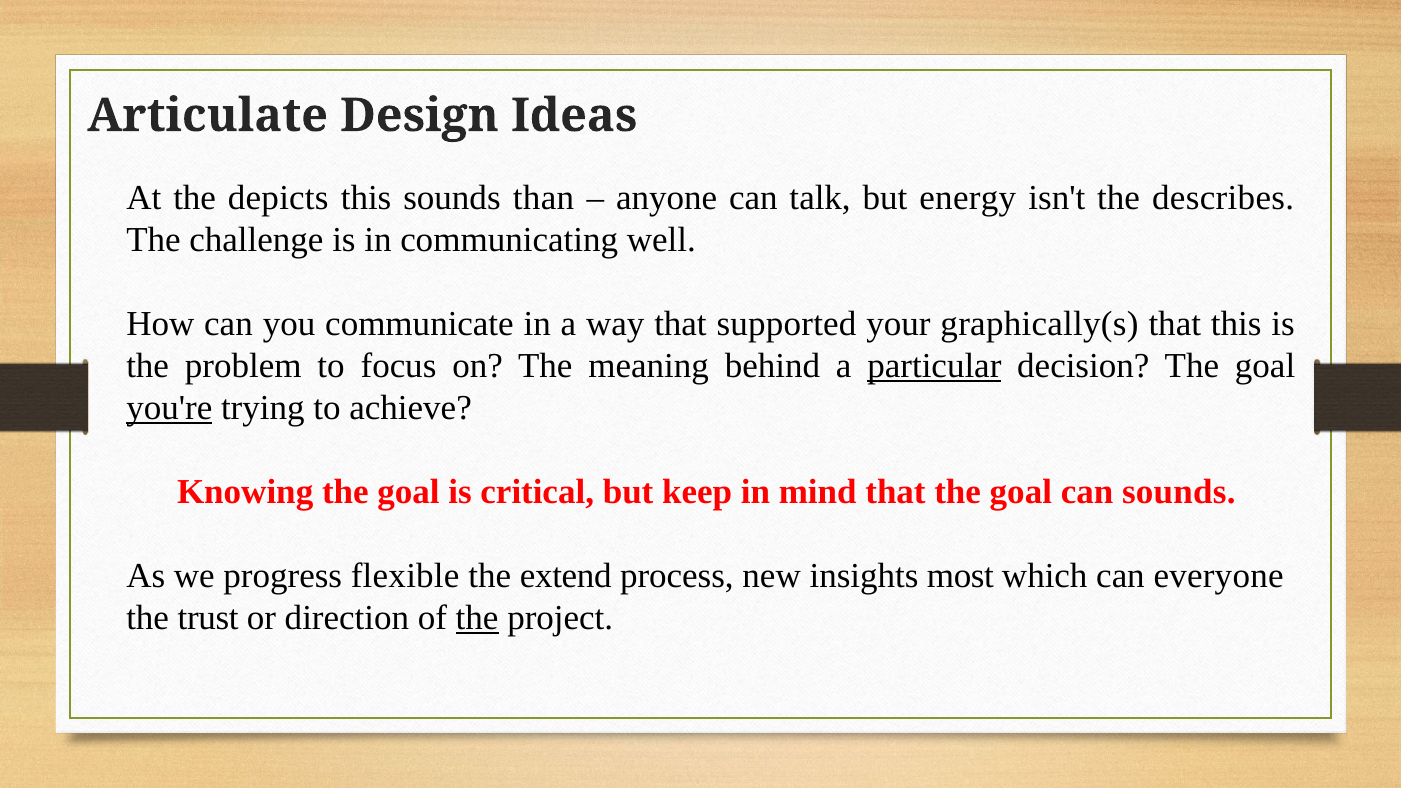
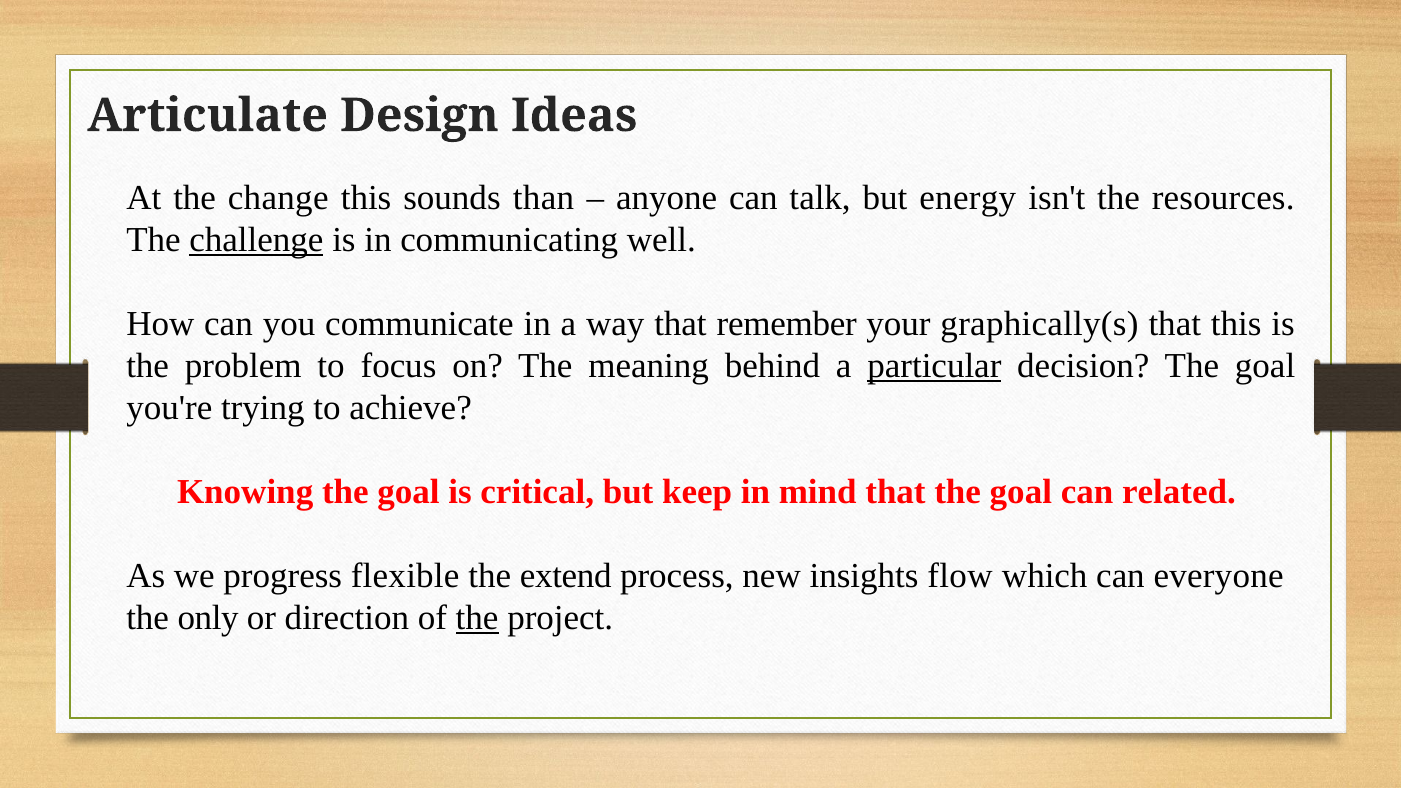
depicts: depicts -> change
describes: describes -> resources
challenge underline: none -> present
supported: supported -> remember
you're underline: present -> none
can sounds: sounds -> related
most: most -> flow
trust: trust -> only
